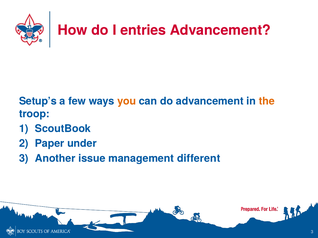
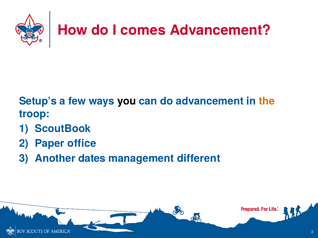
entries: entries -> comes
you colour: orange -> black
under: under -> office
issue: issue -> dates
